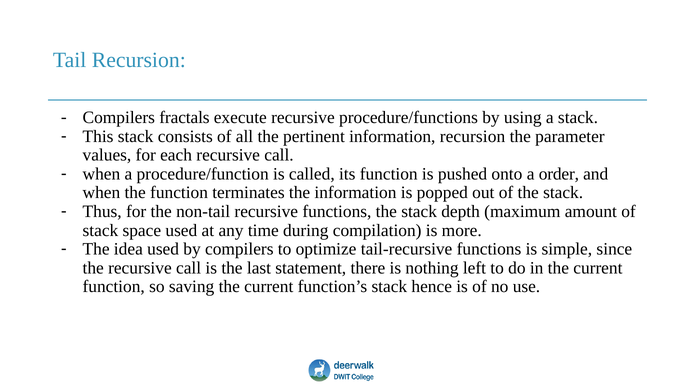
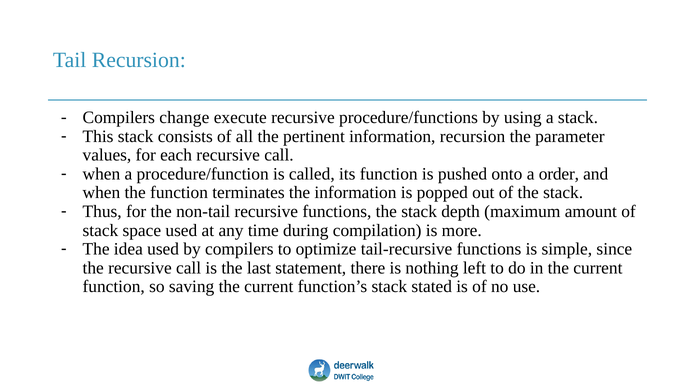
fractals: fractals -> change
hence: hence -> stated
